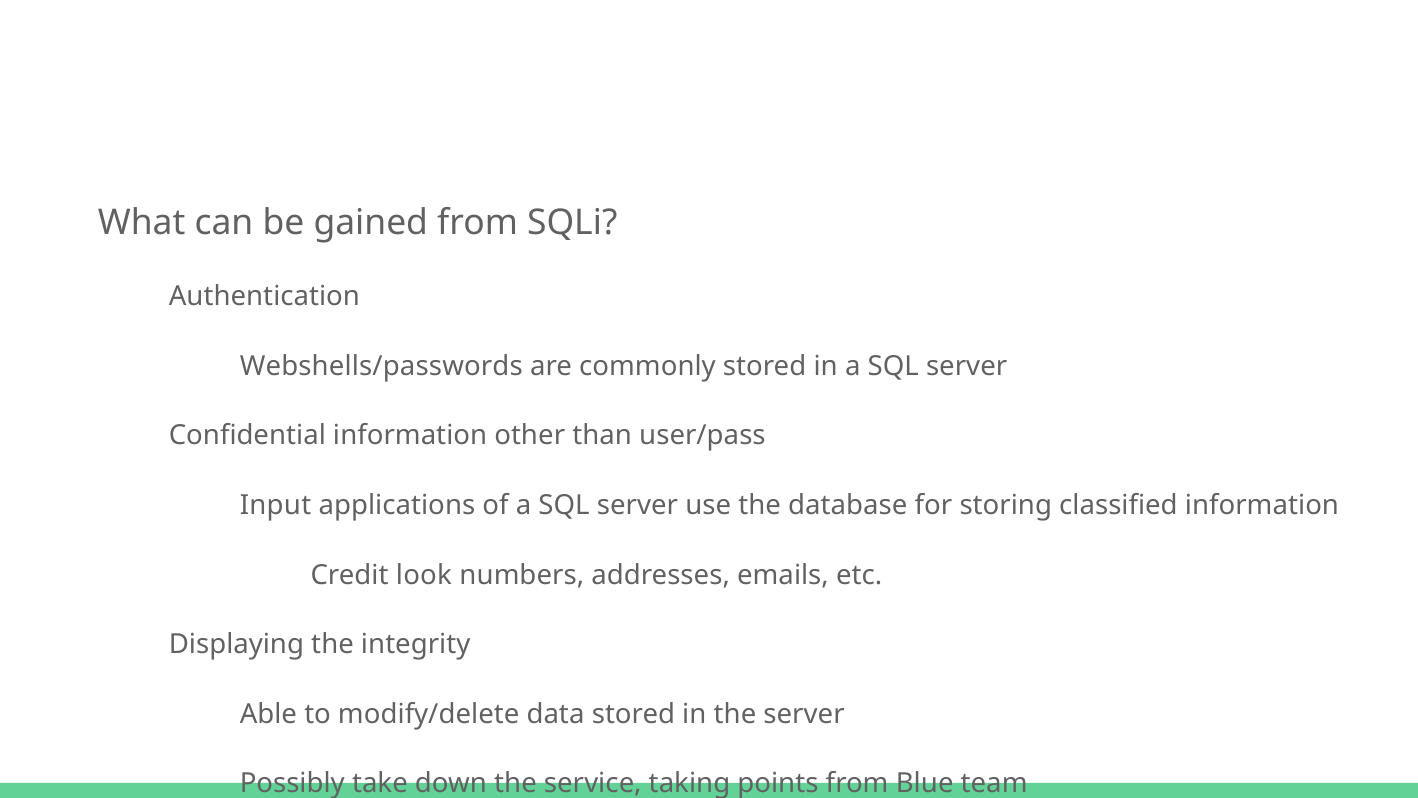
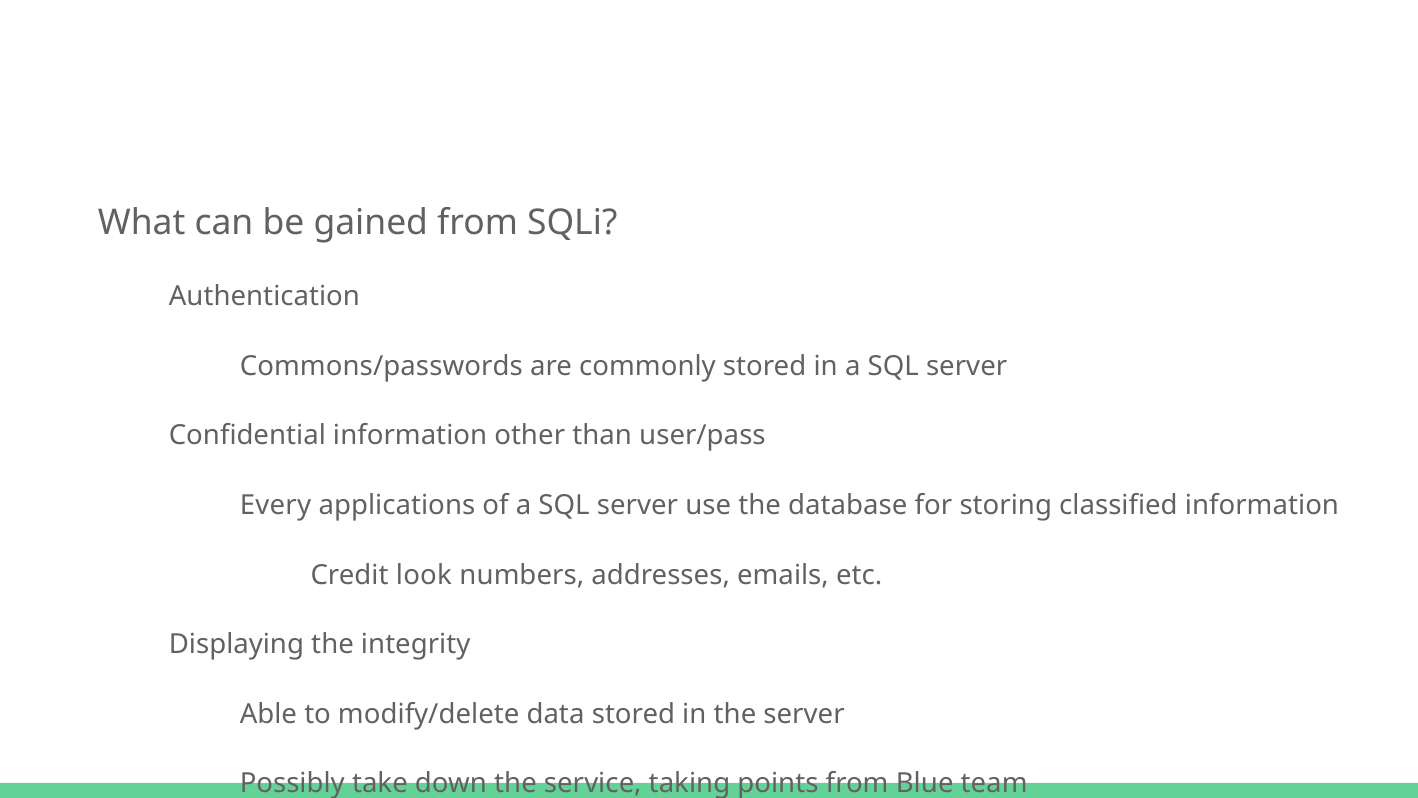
Webshells/passwords: Webshells/passwords -> Commons/passwords
Input: Input -> Every
